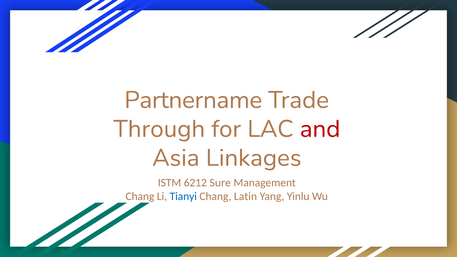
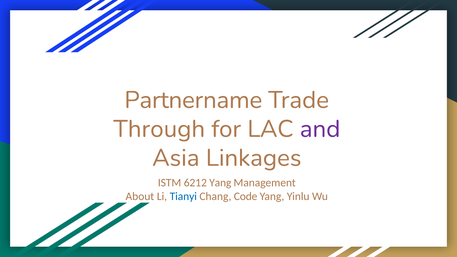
and colour: red -> purple
6212 Sure: Sure -> Yang
Chang at (140, 197): Chang -> About
Latin: Latin -> Code
